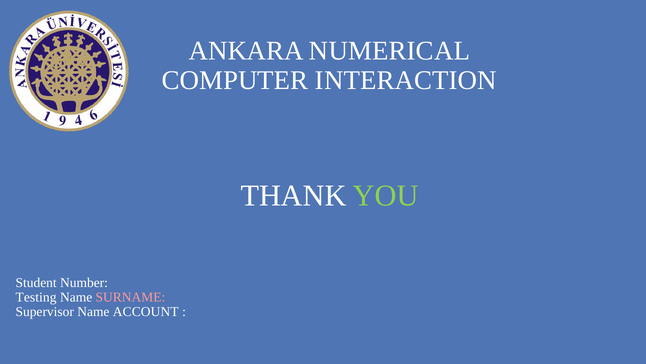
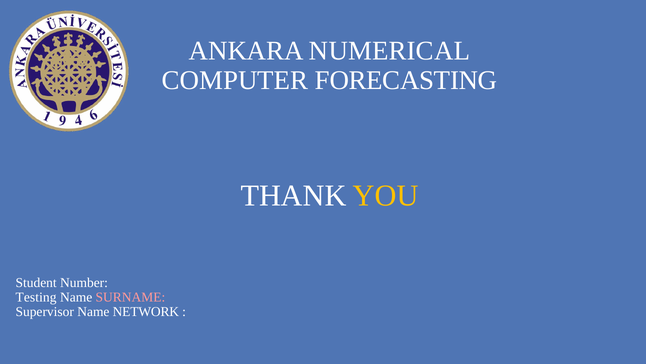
INTERACTION: INTERACTION -> FORECASTING
YOU colour: light green -> yellow
ACCOUNT: ACCOUNT -> NETWORK
